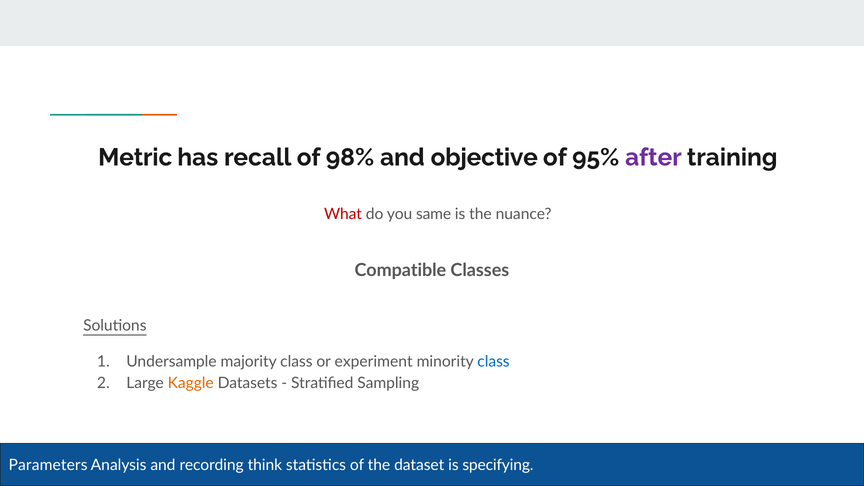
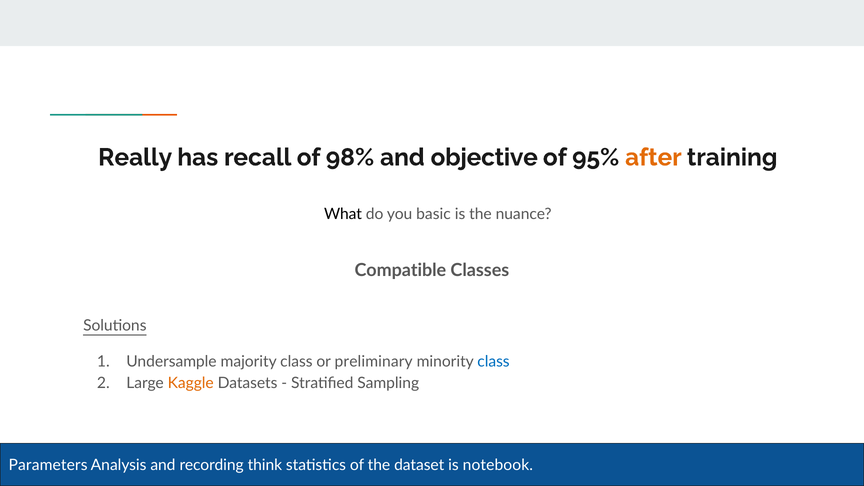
Metric: Metric -> Really
after colour: purple -> orange
What colour: red -> black
same: same -> basic
experiment: experiment -> preliminary
specifying: specifying -> notebook
